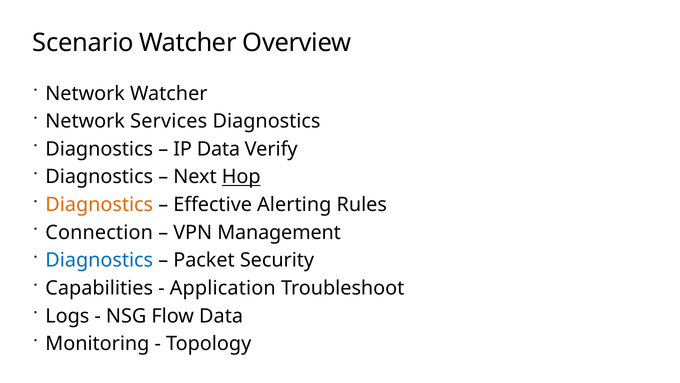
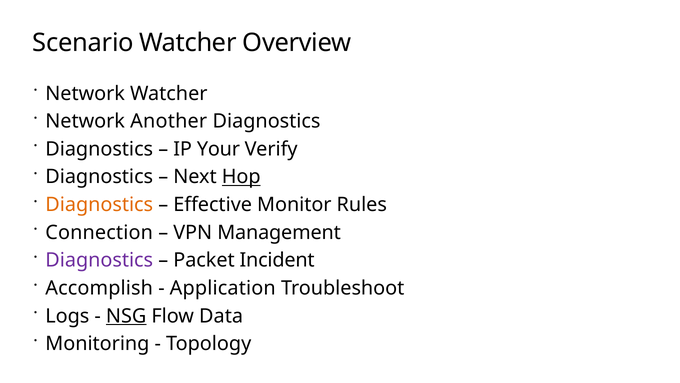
Services: Services -> Another
IP Data: Data -> Your
Alerting: Alerting -> Monitor
Diagnostics at (99, 260) colour: blue -> purple
Security: Security -> Incident
Capabilities: Capabilities -> Accomplish
NSG underline: none -> present
